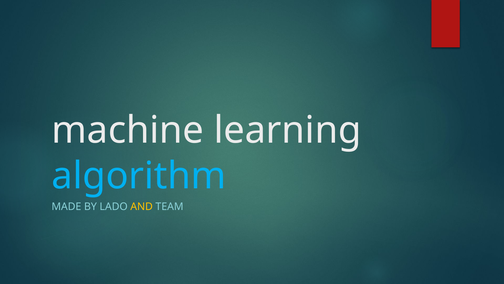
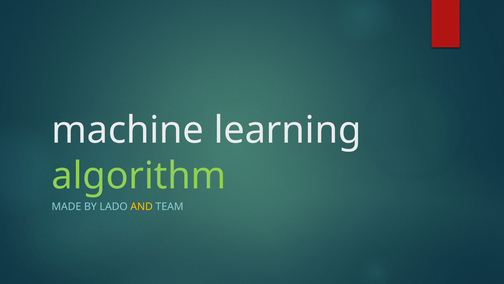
algorithm colour: light blue -> light green
